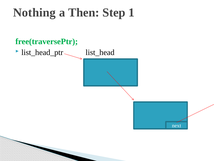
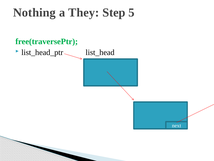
Then: Then -> They
1: 1 -> 5
